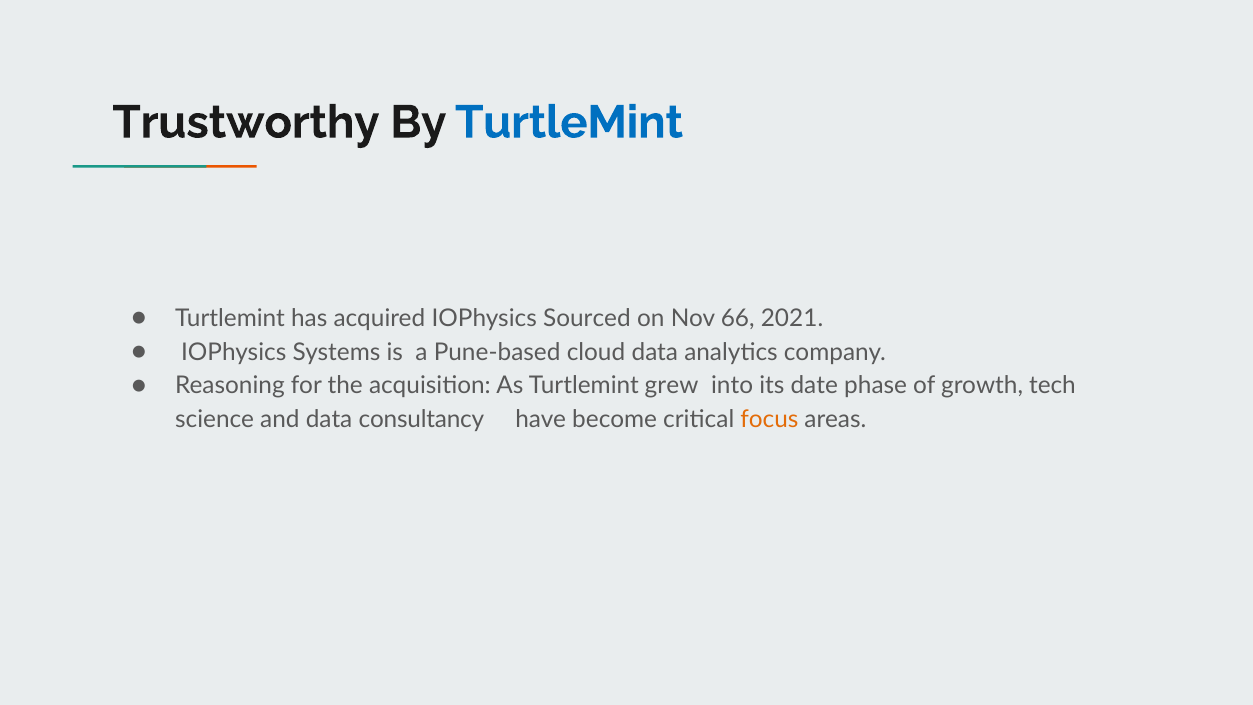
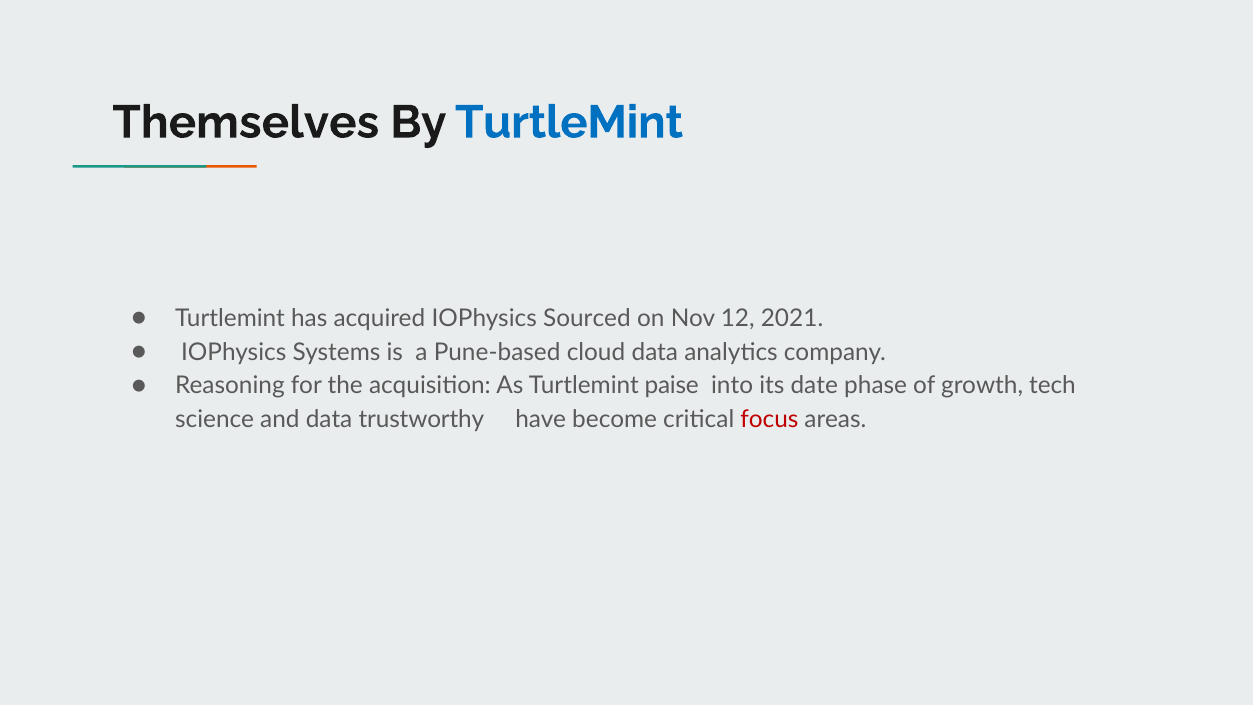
Trustworthy: Trustworthy -> Themselves
66: 66 -> 12
grew: grew -> paise
consultancy: consultancy -> trustworthy
focus colour: orange -> red
